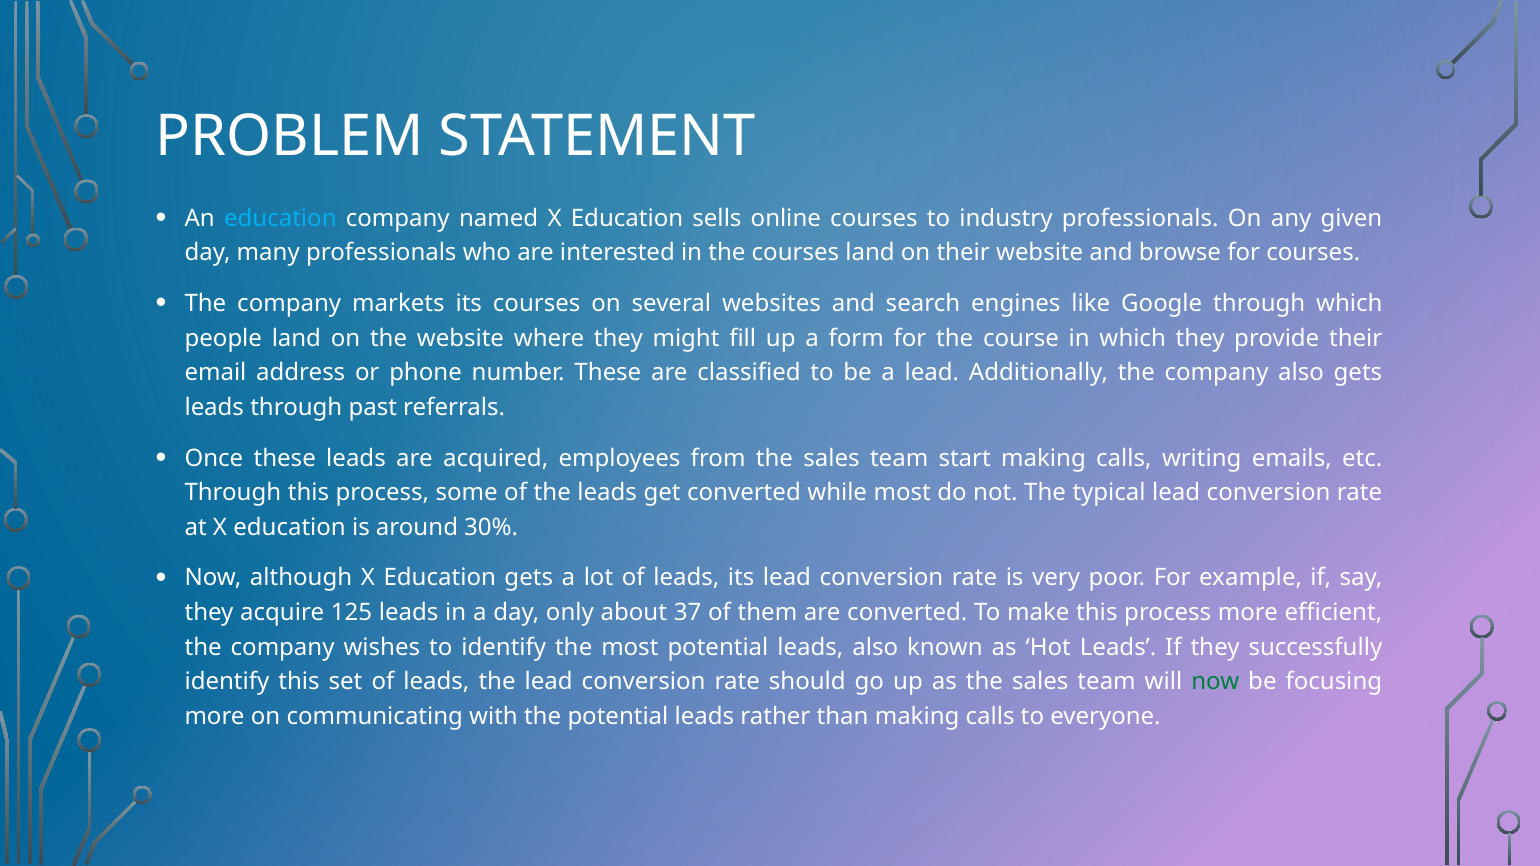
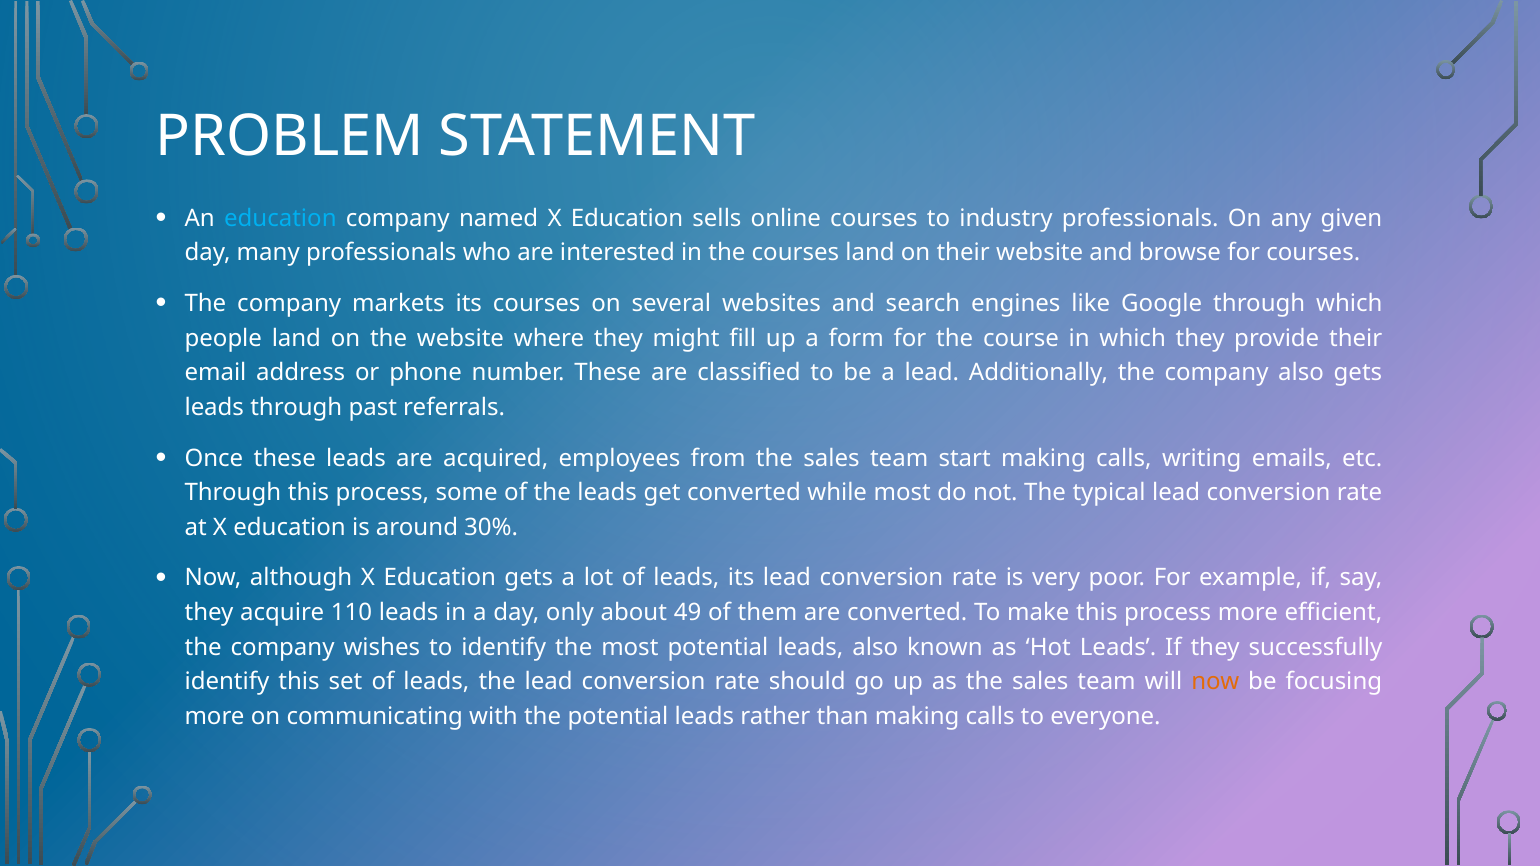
125: 125 -> 110
37: 37 -> 49
now at (1215, 682) colour: green -> orange
